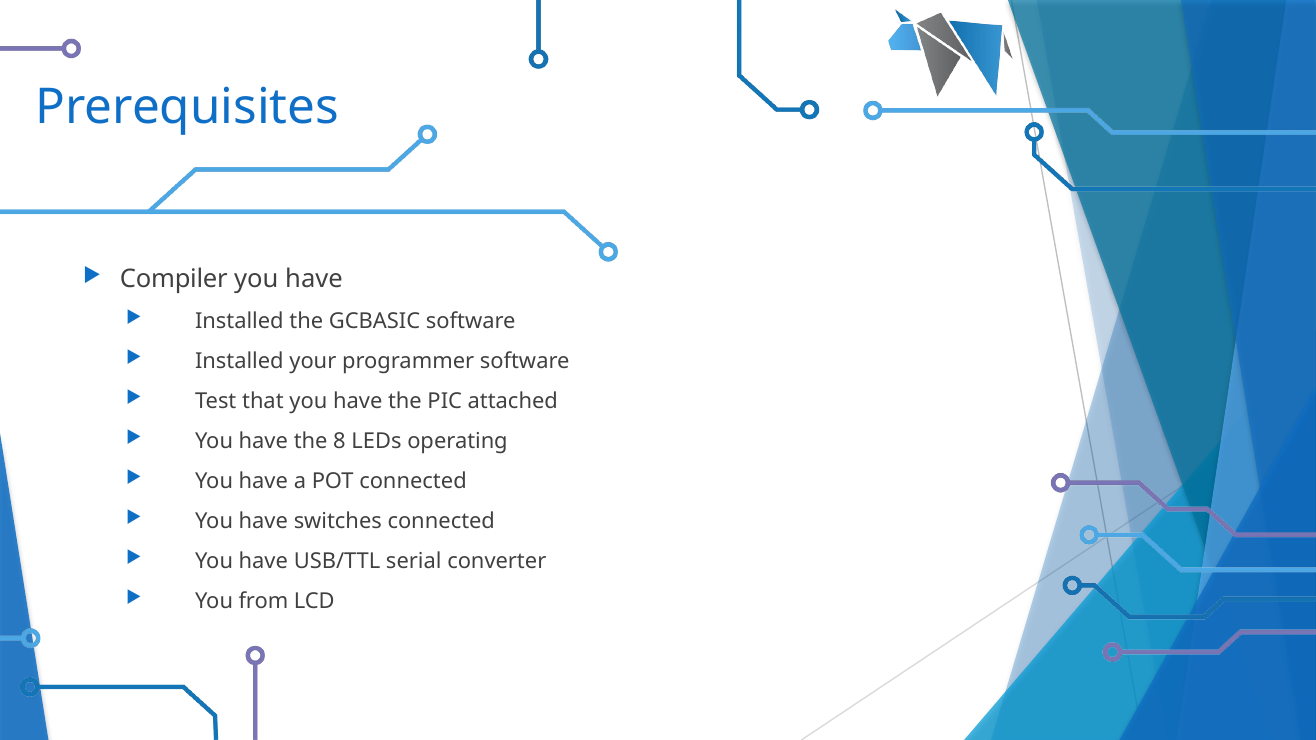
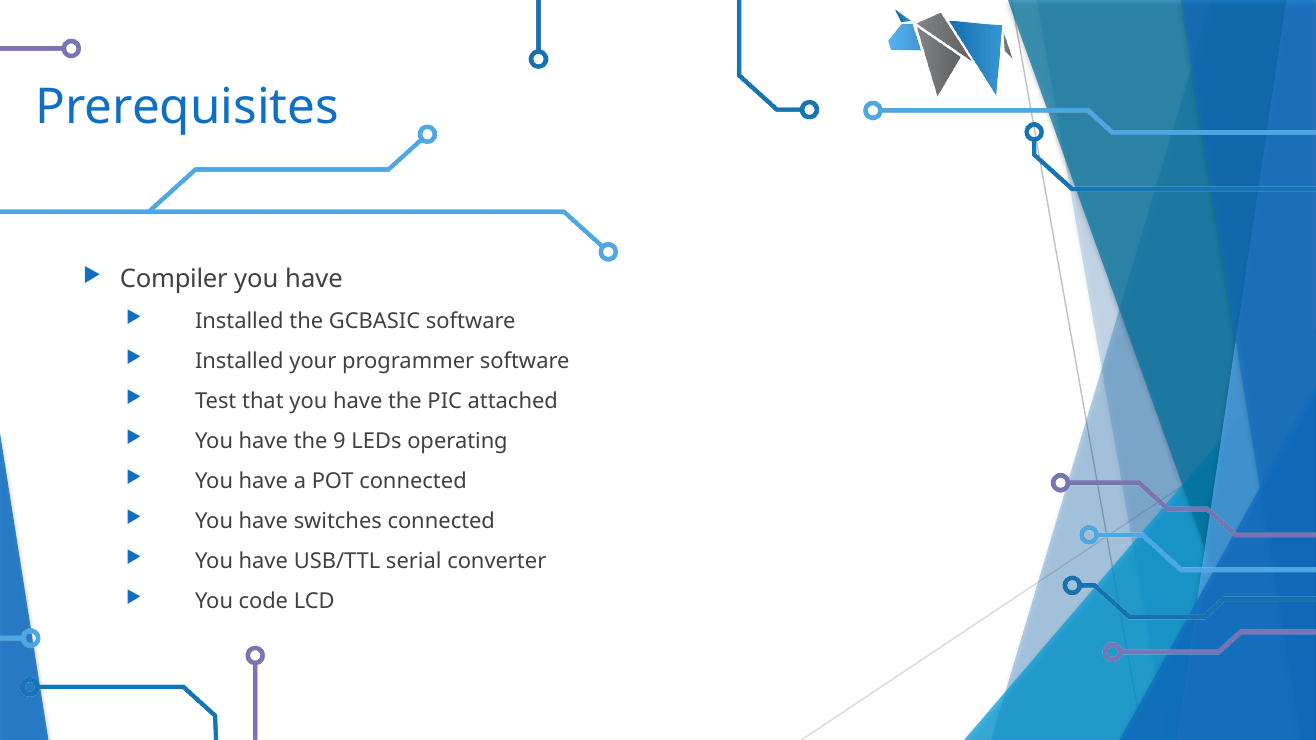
8: 8 -> 9
from: from -> code
